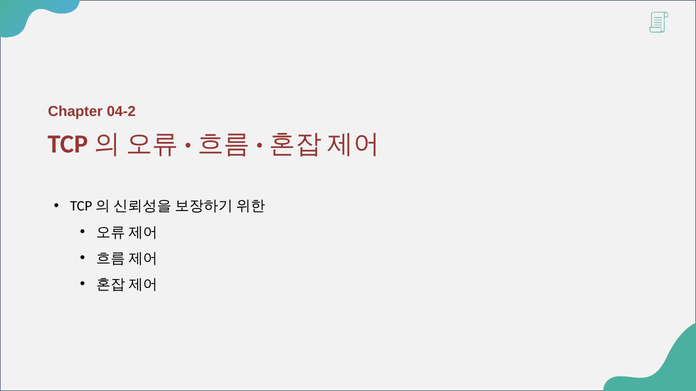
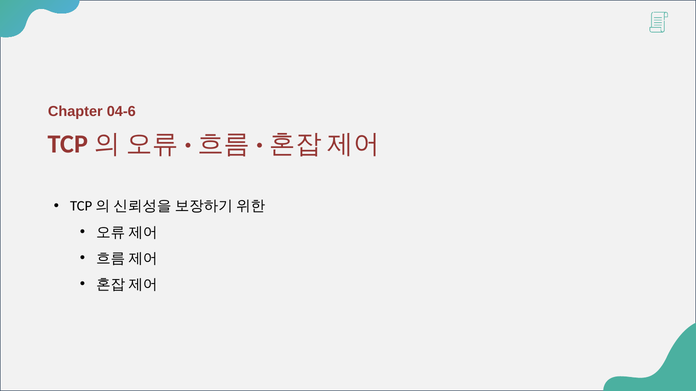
04-2: 04-2 -> 04-6
